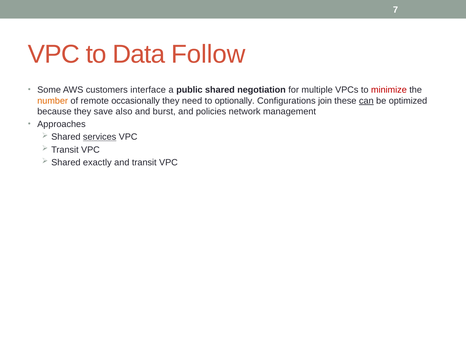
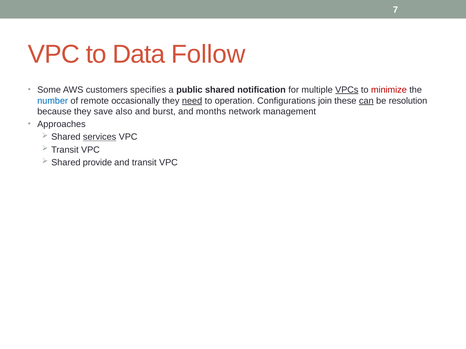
interface: interface -> specifies
negotiation: negotiation -> notification
VPCs underline: none -> present
number colour: orange -> blue
need underline: none -> present
optionally: optionally -> operation
optimized: optimized -> resolution
policies: policies -> months
exactly: exactly -> provide
